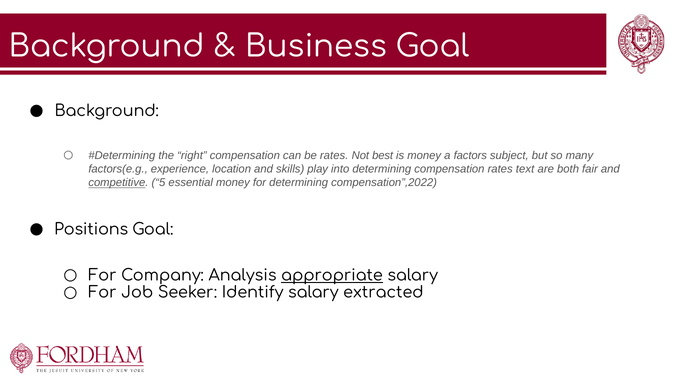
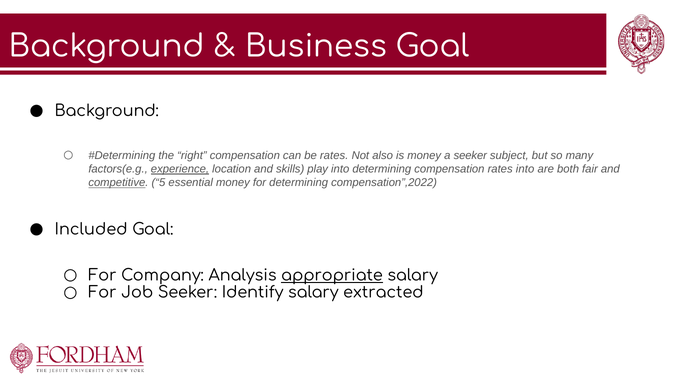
best: best -> also
a factors: factors -> seeker
experience underline: none -> present
rates text: text -> into
Positions: Positions -> Included
